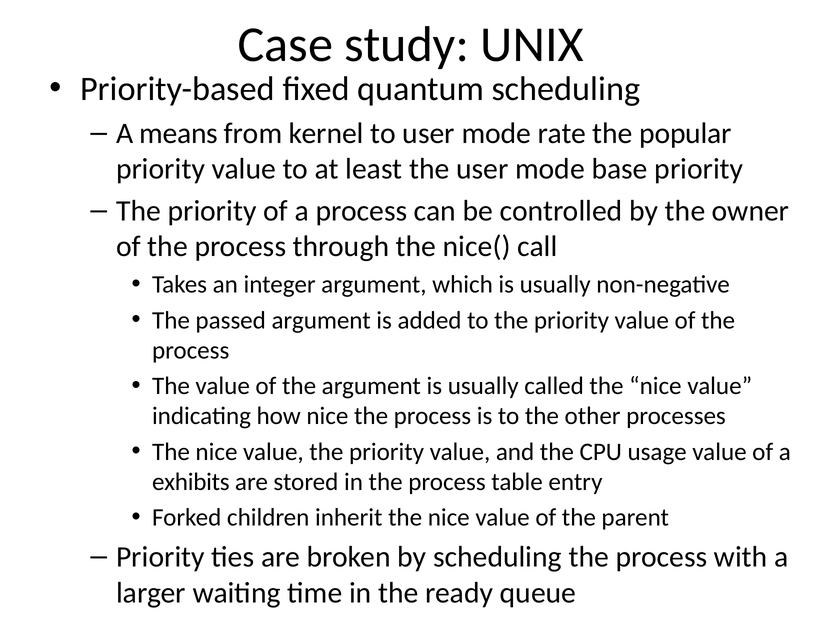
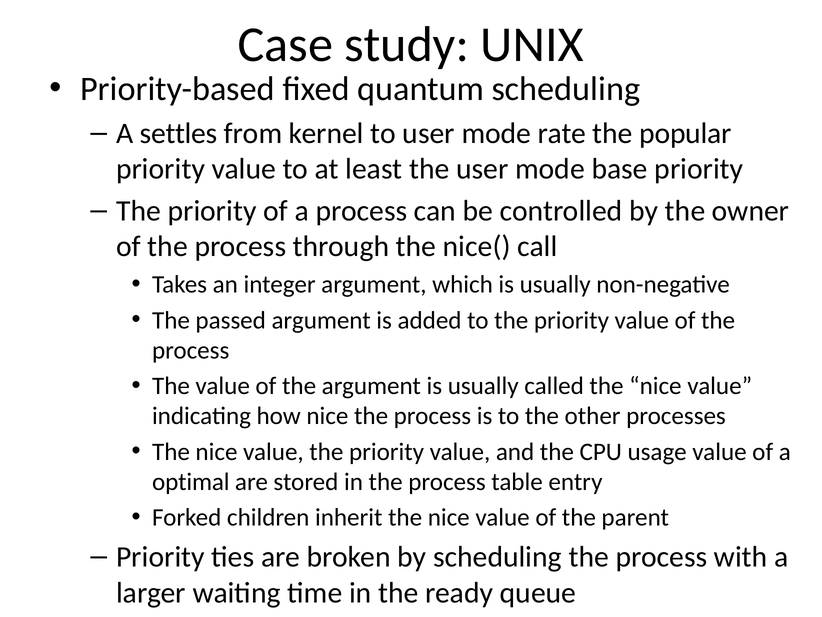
means: means -> settles
exhibits: exhibits -> optimal
